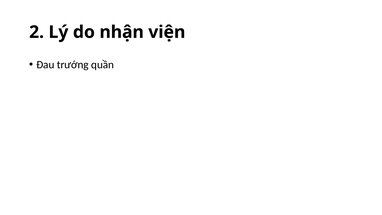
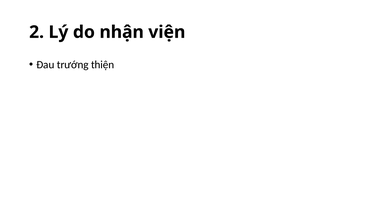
quần: quần -> thiện
